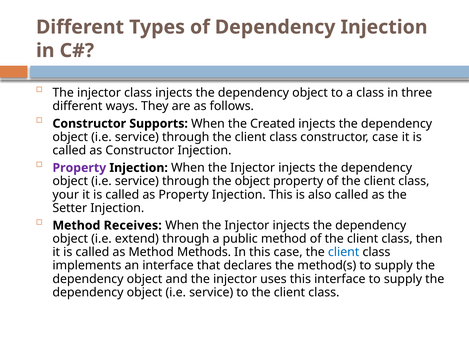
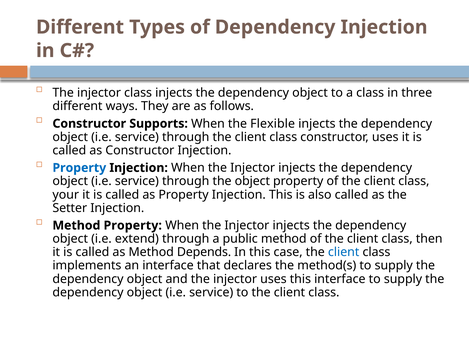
Created: Created -> Flexible
constructor case: case -> uses
Property at (79, 168) colour: purple -> blue
Method Receives: Receives -> Property
Methods: Methods -> Depends
